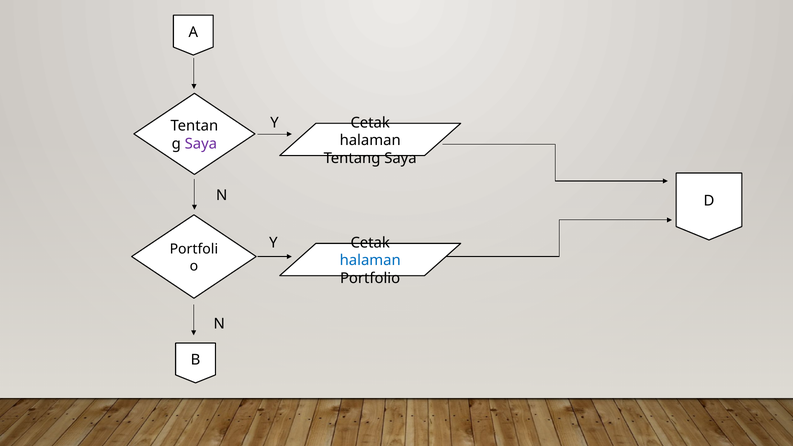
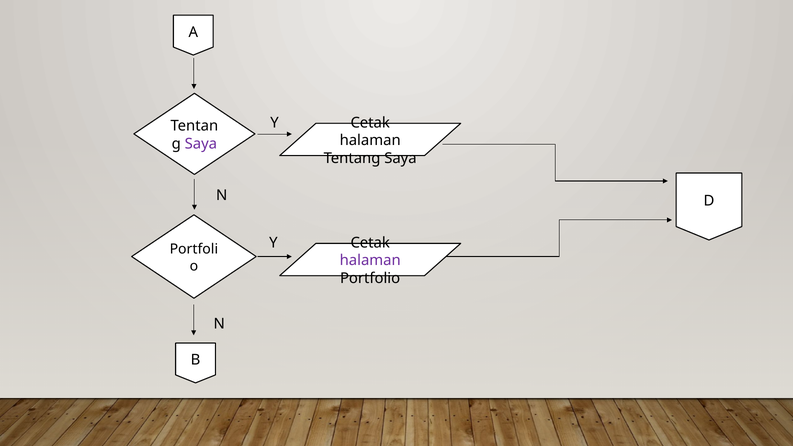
halaman at (370, 261) colour: blue -> purple
